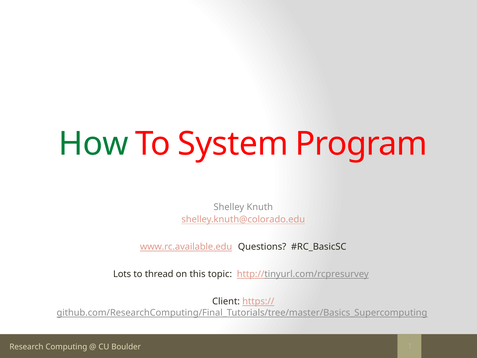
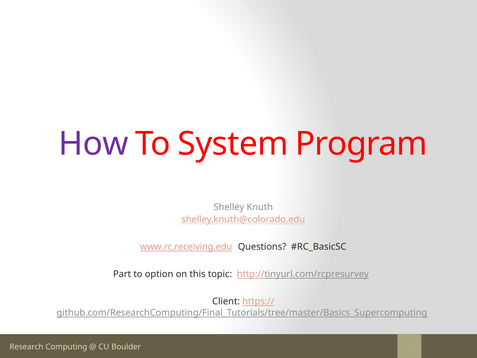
How colour: green -> purple
www.rc.available.edu: www.rc.available.edu -> www.rc.receiving.edu
Lots: Lots -> Part
thread: thread -> option
